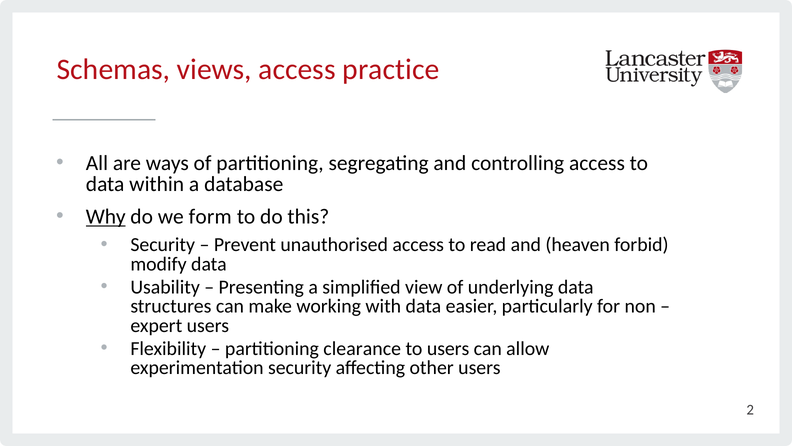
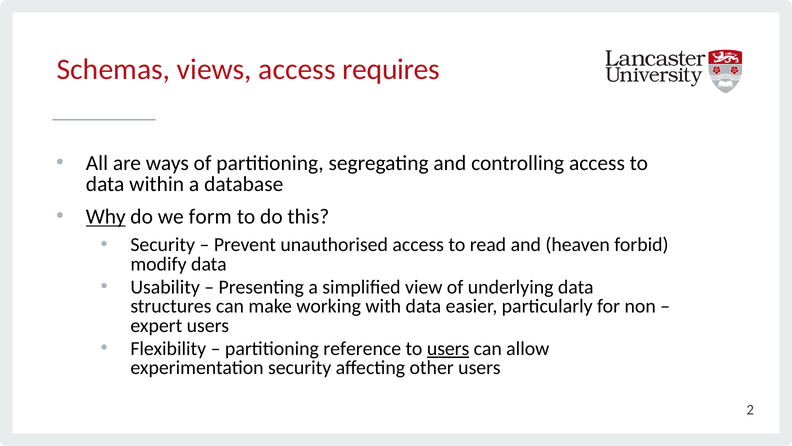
practice: practice -> requires
clearance: clearance -> reference
users at (448, 348) underline: none -> present
